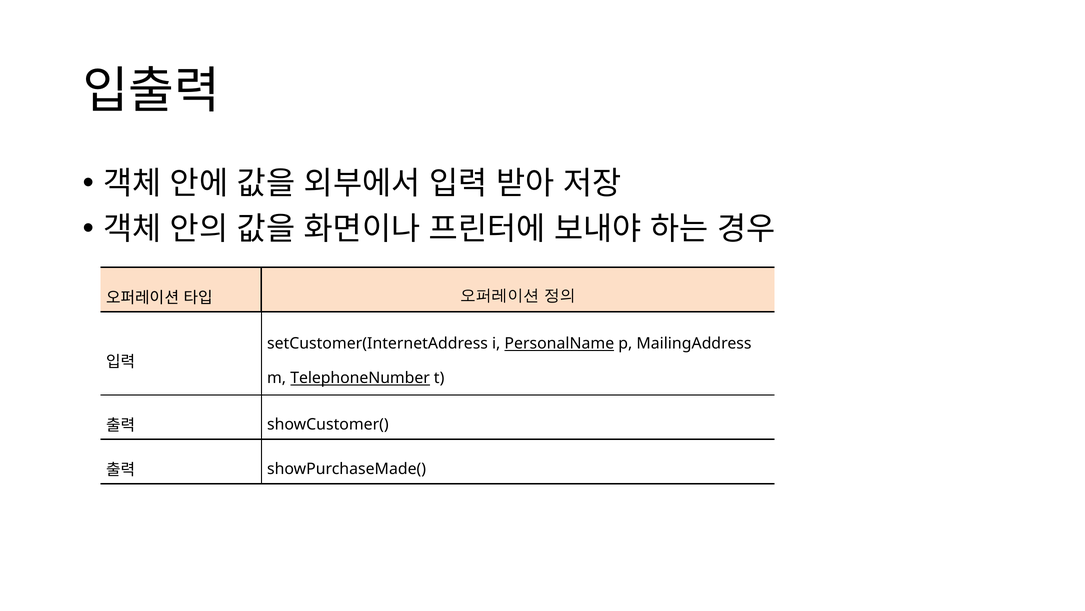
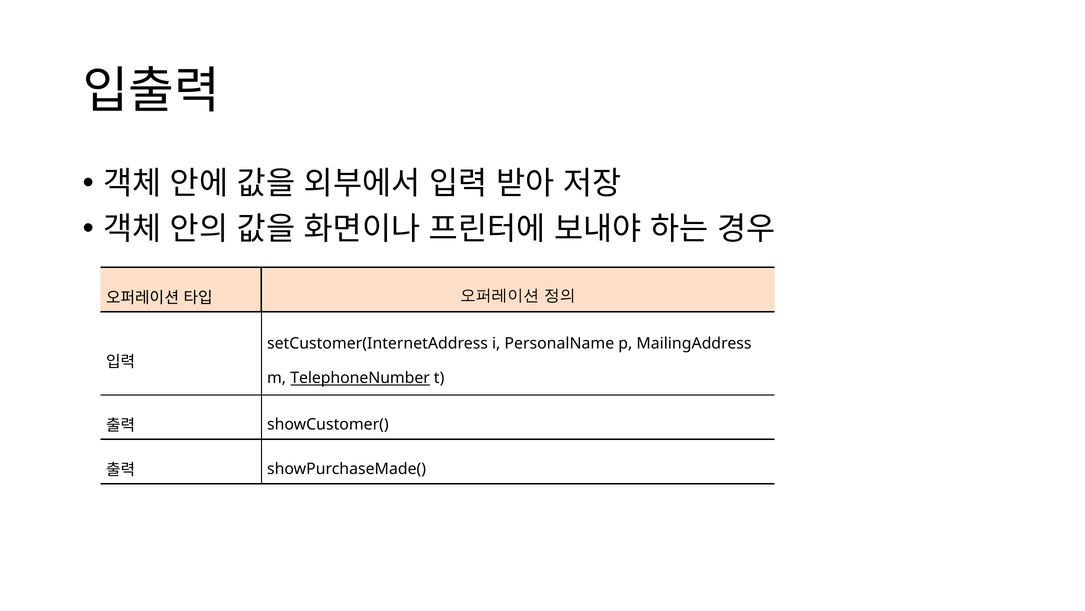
PersonalName underline: present -> none
